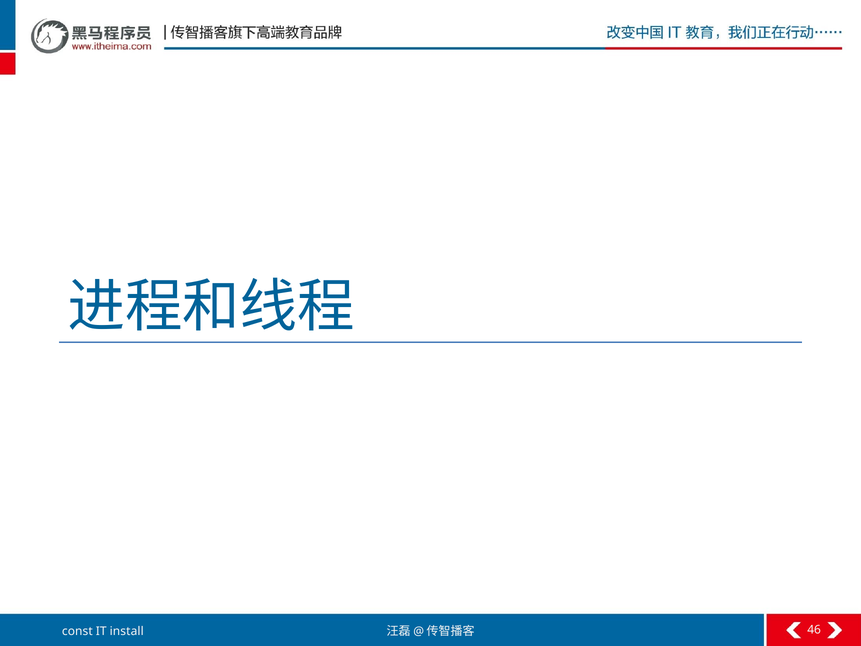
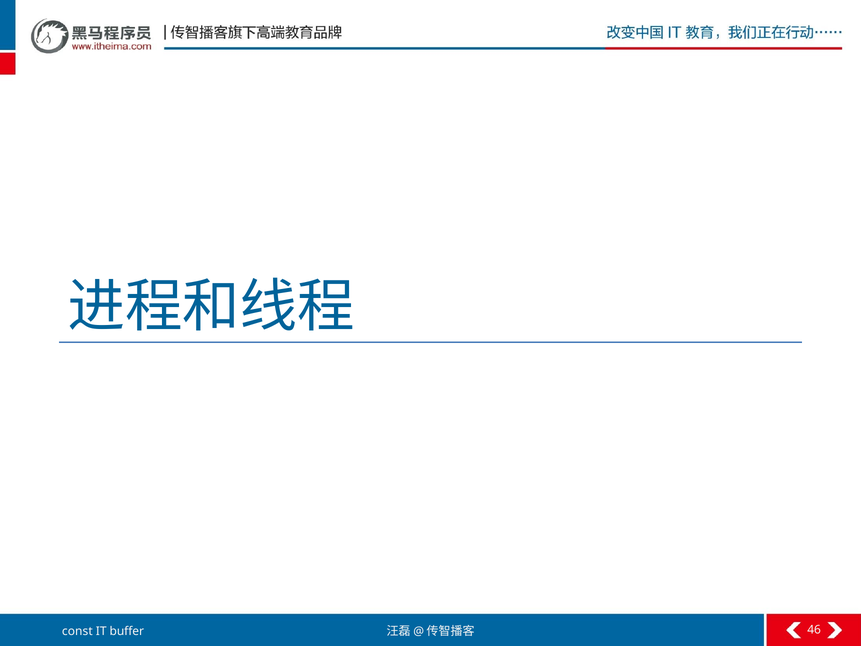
install: install -> buffer
